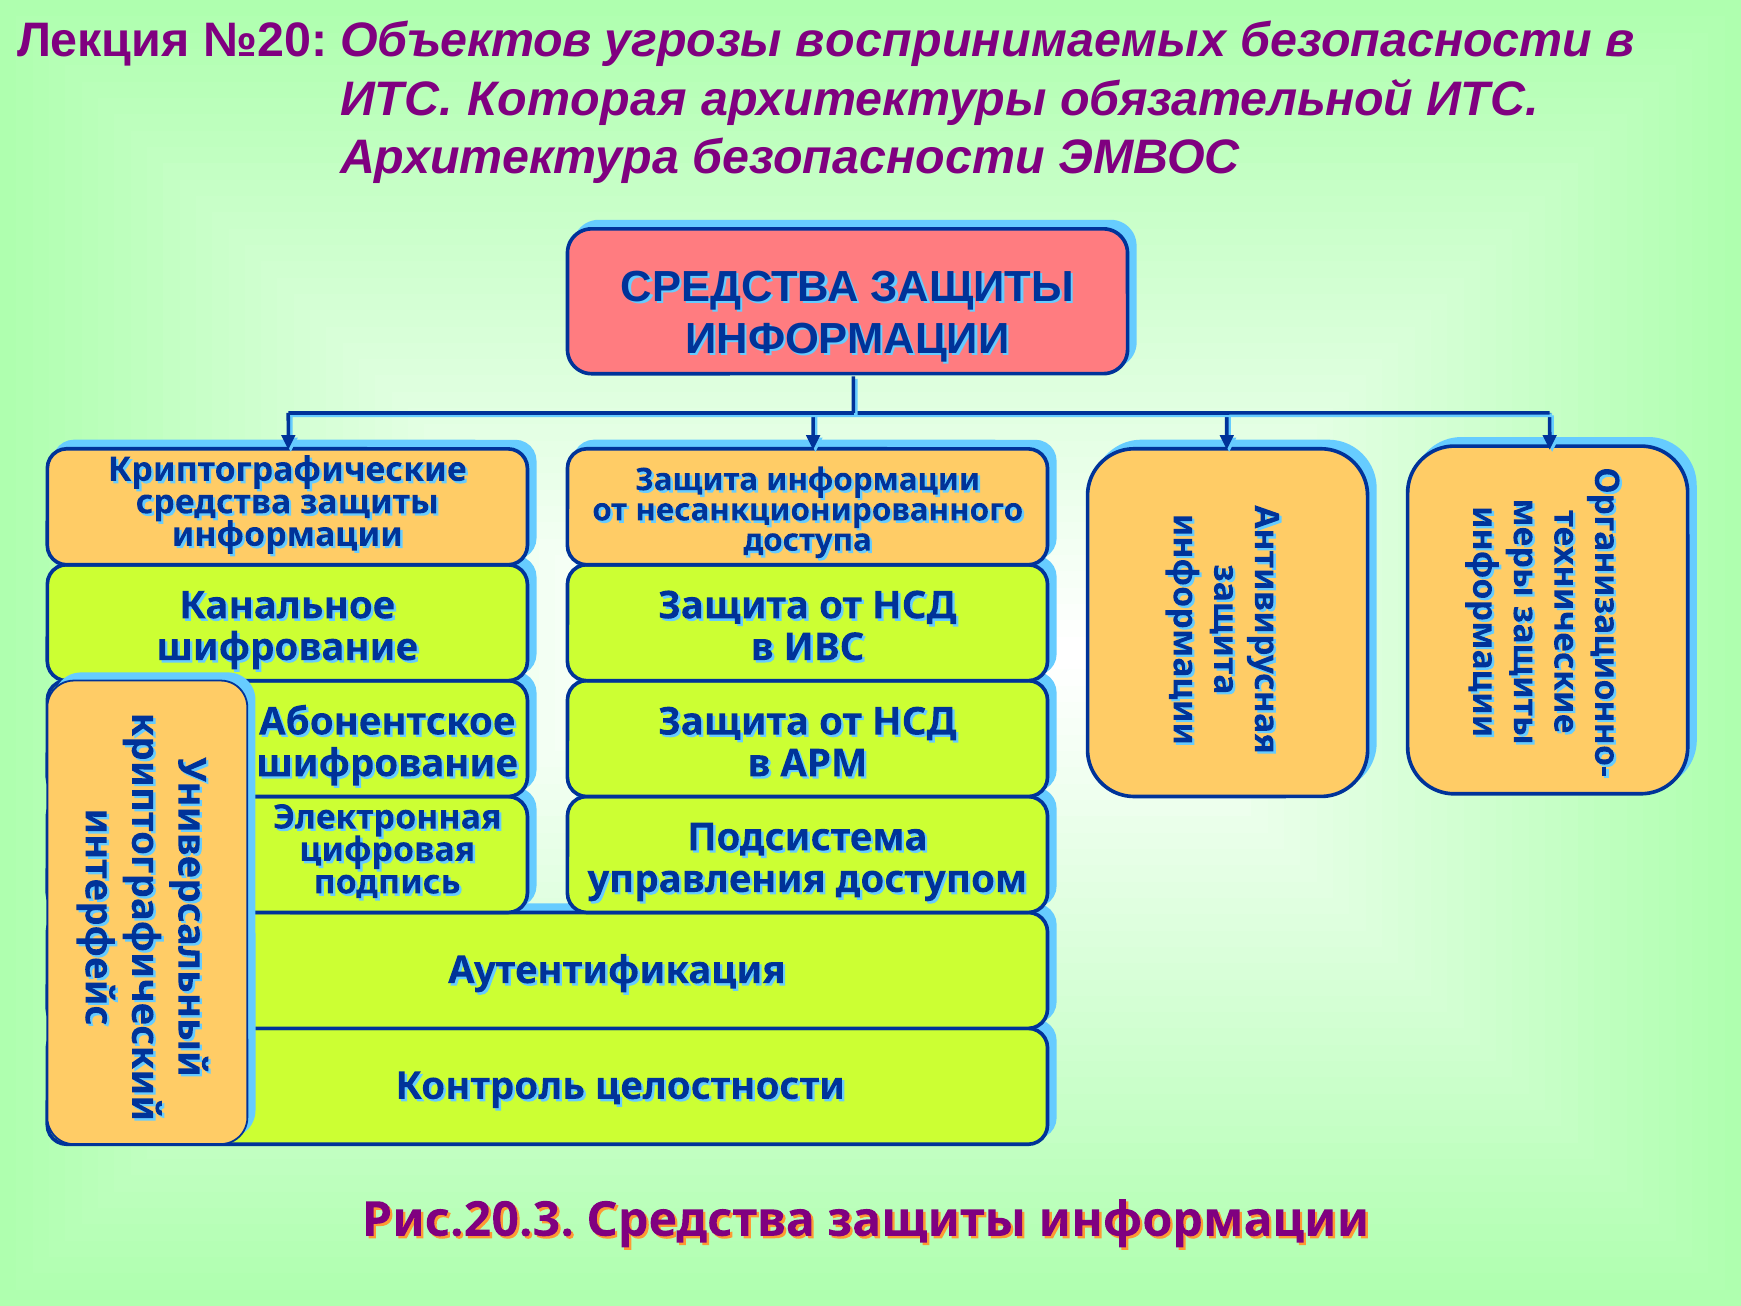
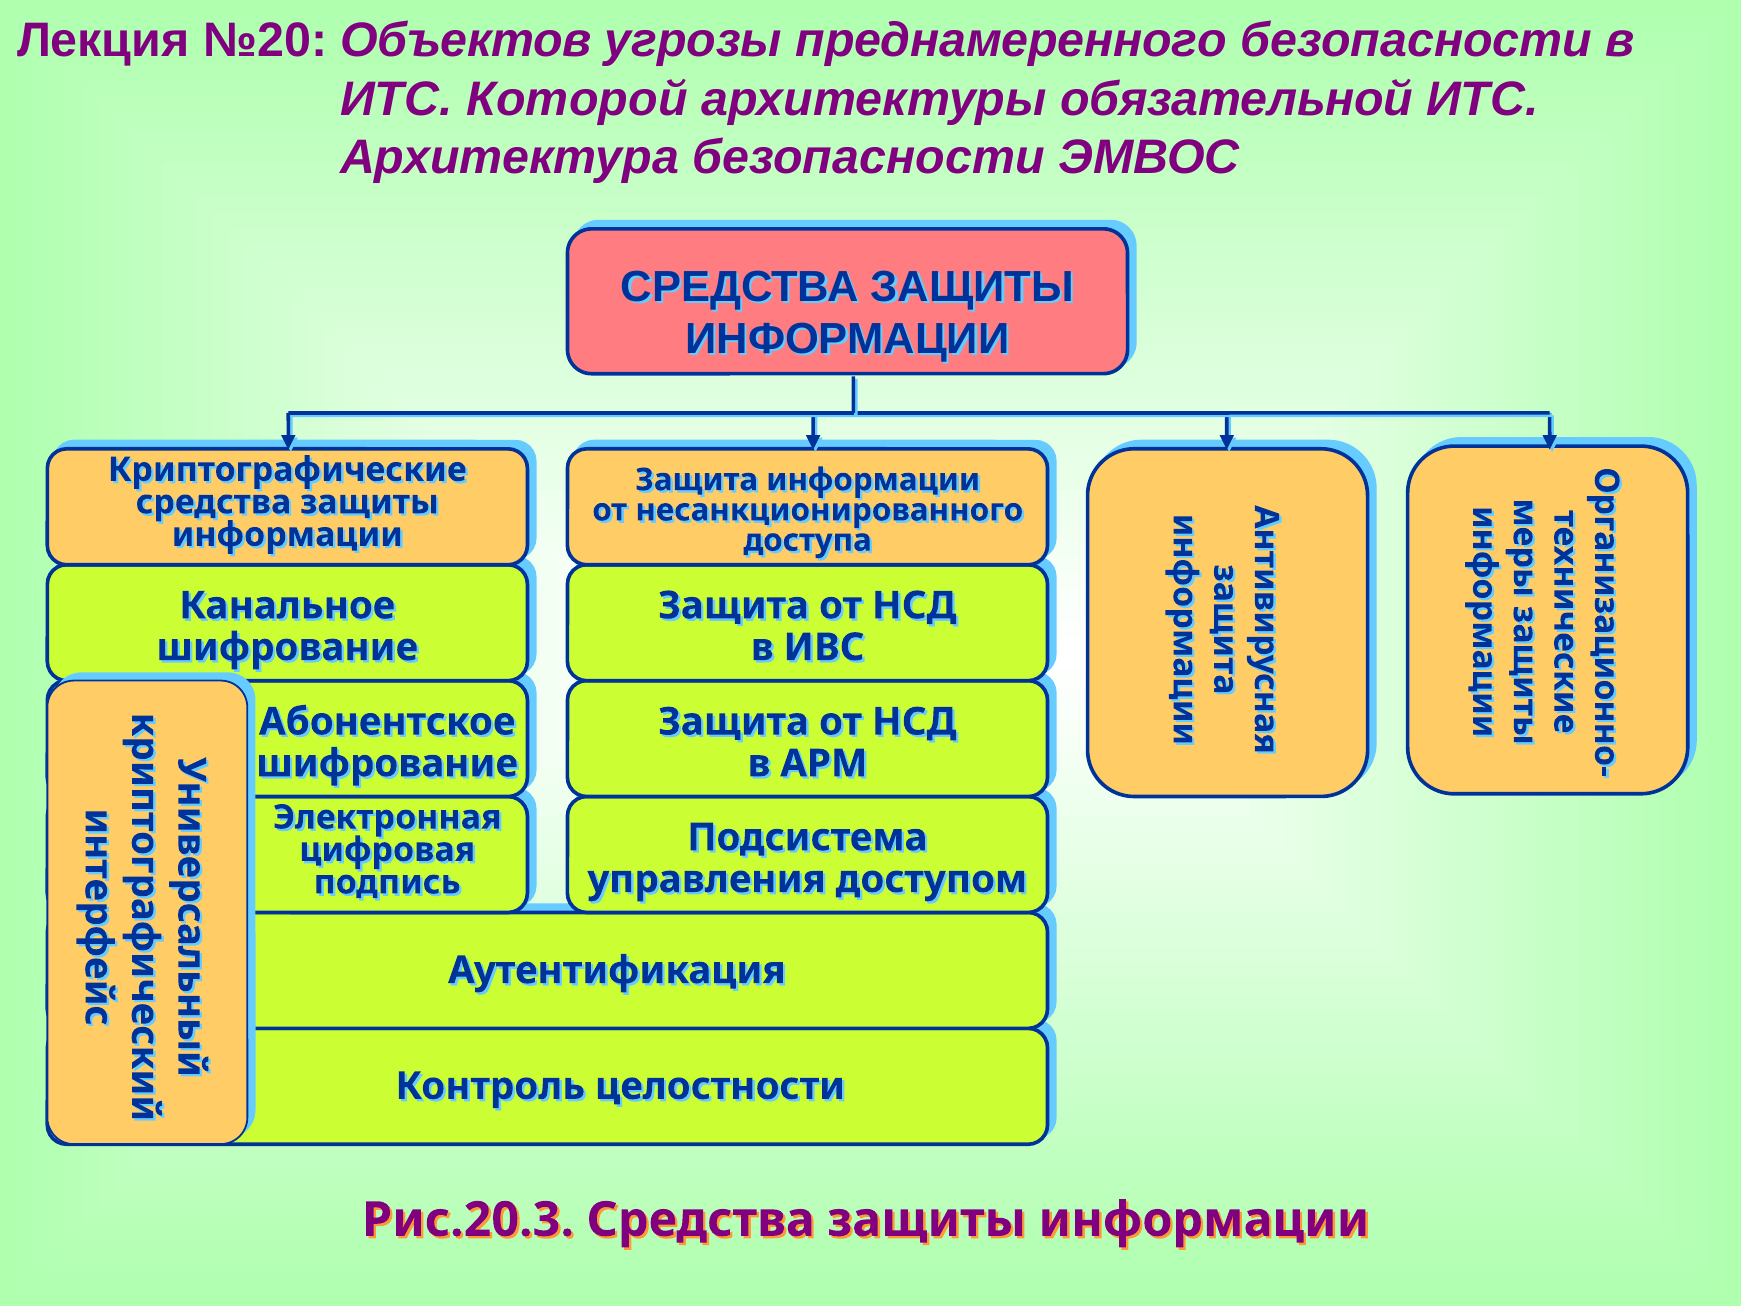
воспринимаемых: воспринимаемых -> преднамеренного
Которая: Которая -> Которой
